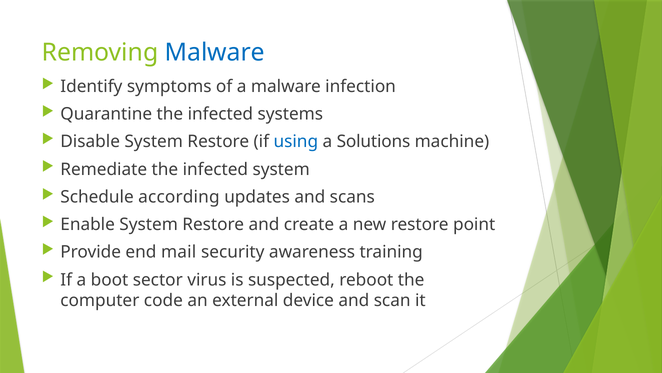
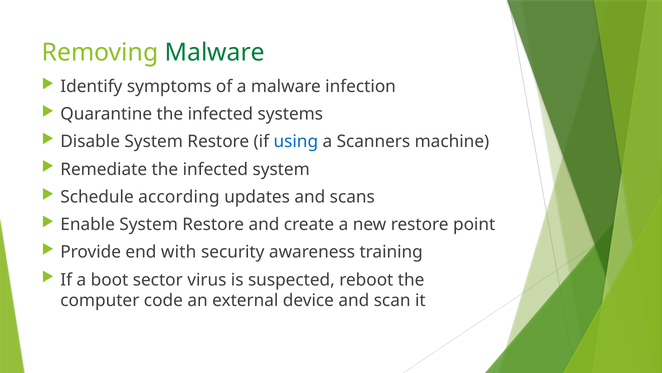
Malware at (215, 52) colour: blue -> green
Solutions: Solutions -> Scanners
mail: mail -> with
